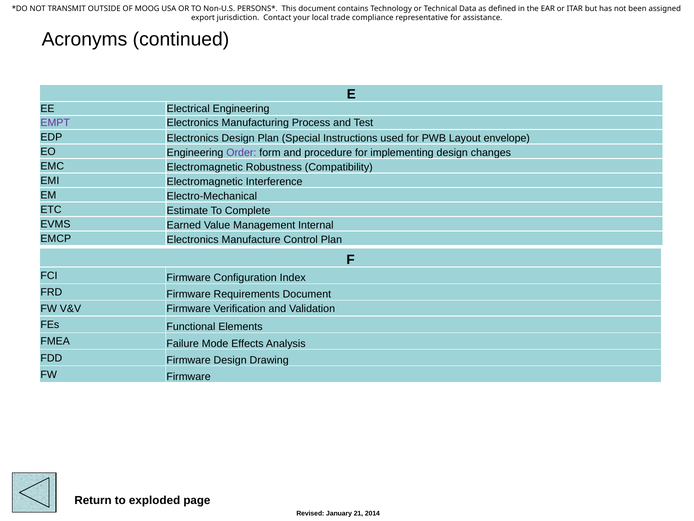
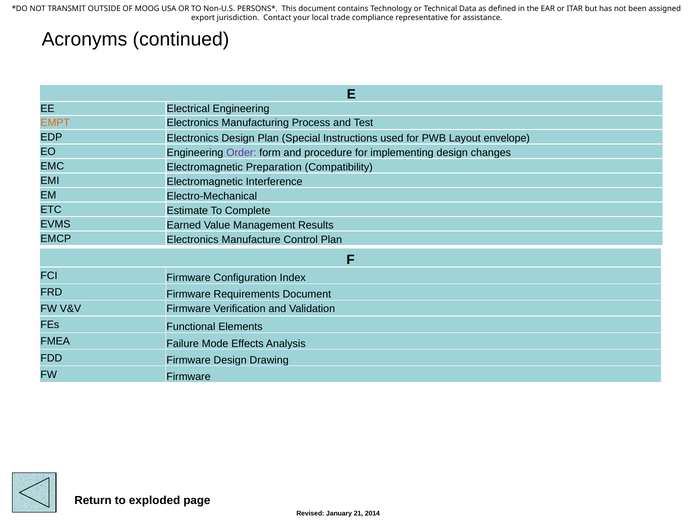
EMPT colour: purple -> orange
Robustness: Robustness -> Preparation
Internal: Internal -> Results
